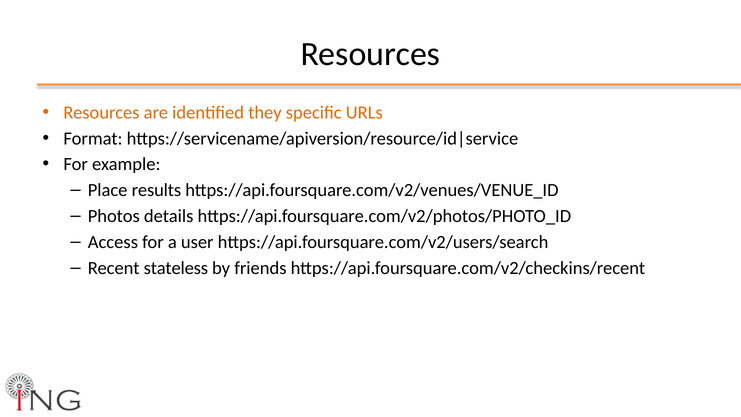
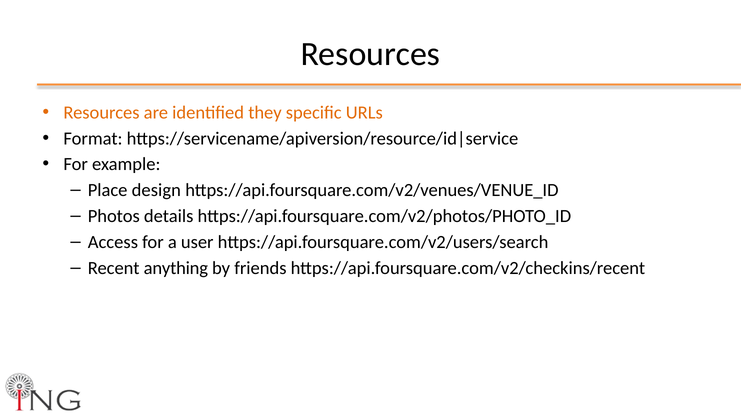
results: results -> design
stateless: stateless -> anything
